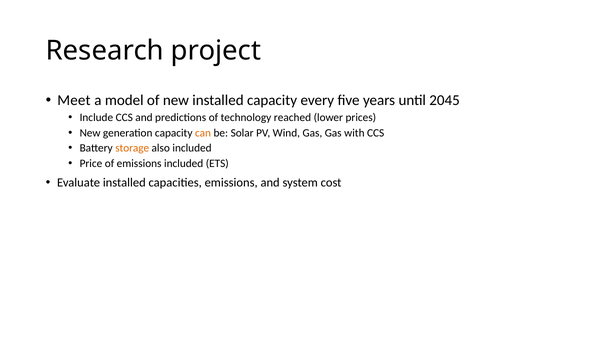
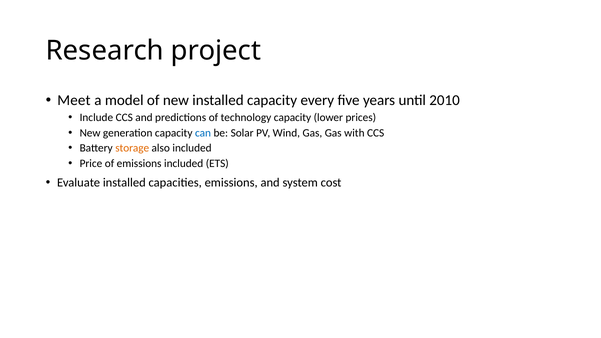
2045: 2045 -> 2010
technology reached: reached -> capacity
can colour: orange -> blue
